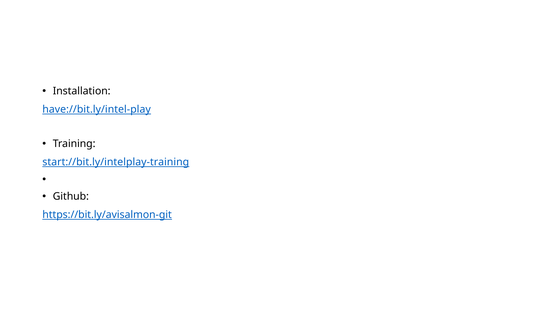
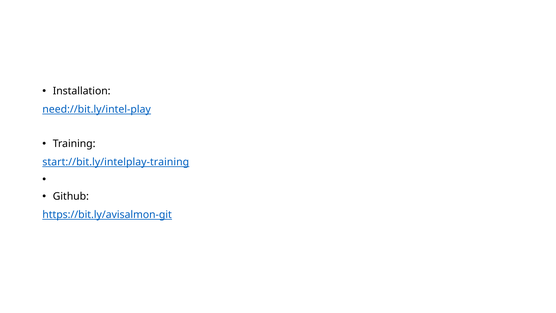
have://bit.ly/intel-play: have://bit.ly/intel-play -> need://bit.ly/intel-play
